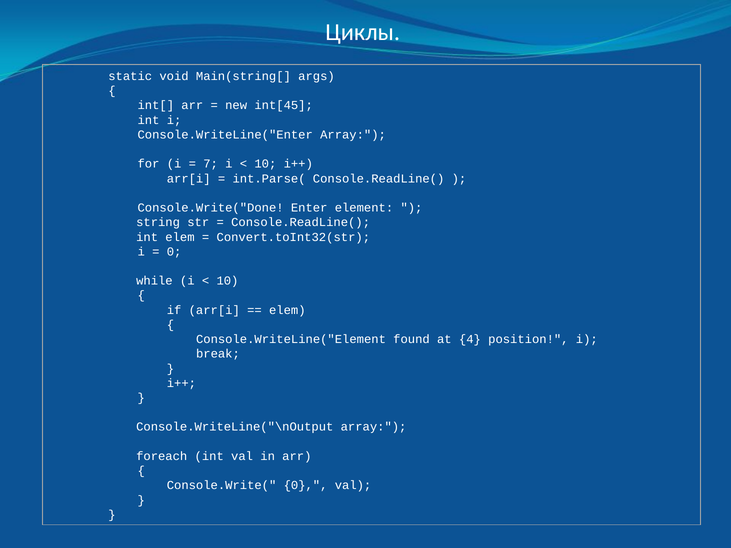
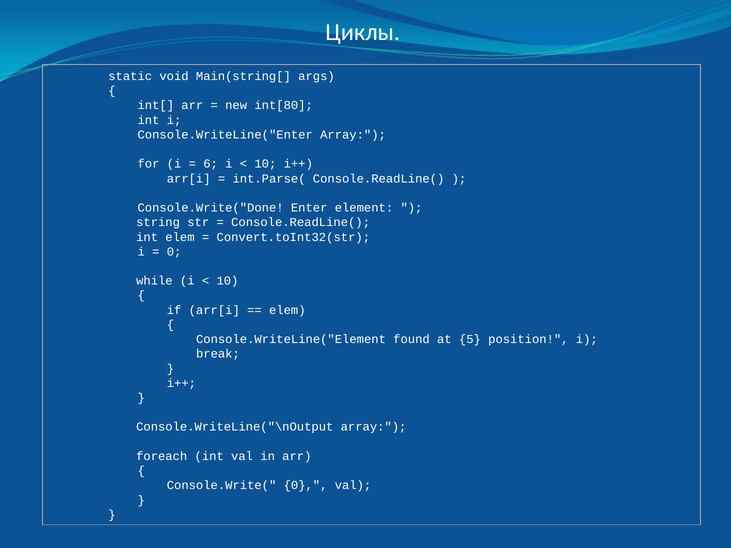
int[45: int[45 -> int[80
7: 7 -> 6
4: 4 -> 5
